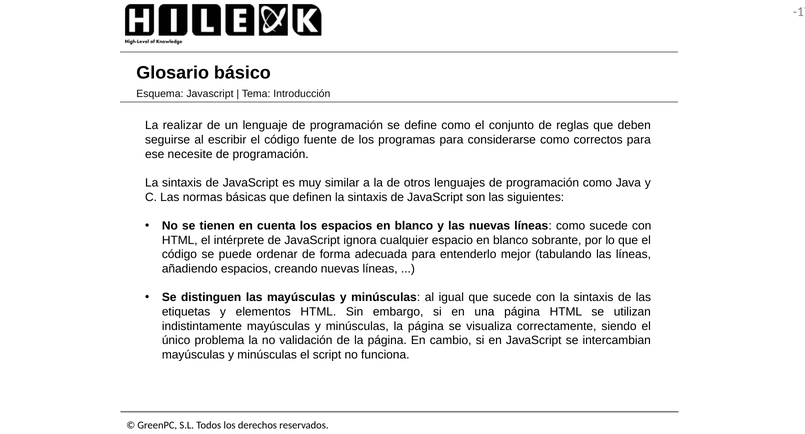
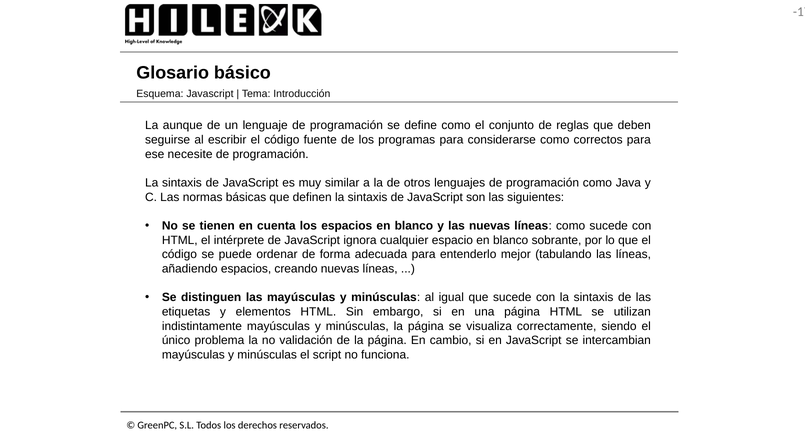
realizar: realizar -> aunque
